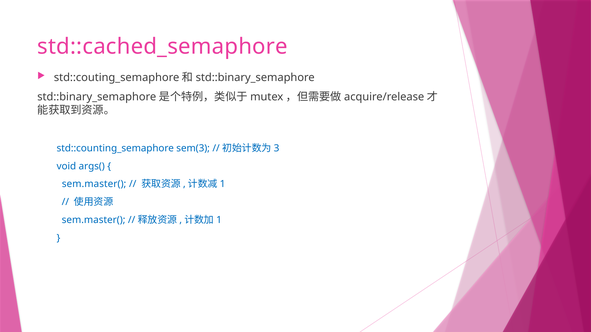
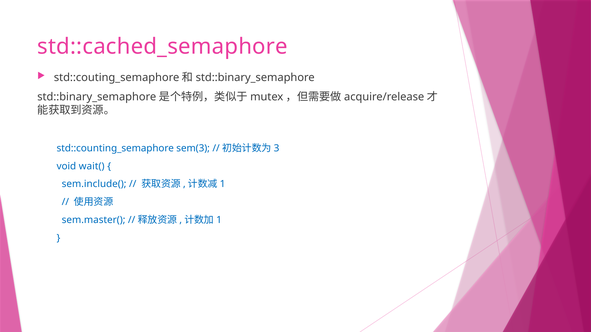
args(: args( -> wait(
sem.master( at (94, 184): sem.master( -> sem.include(
